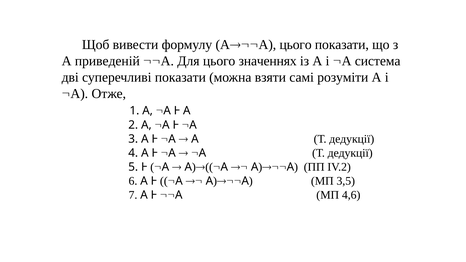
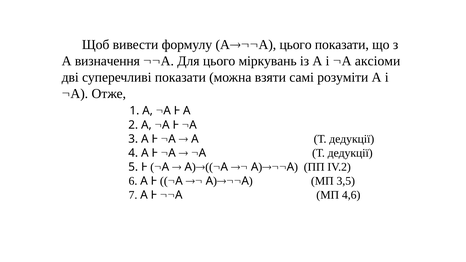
приведеній: приведеній -> визначення
значеннях: значеннях -> міркувань
система: система -> аксіоми
